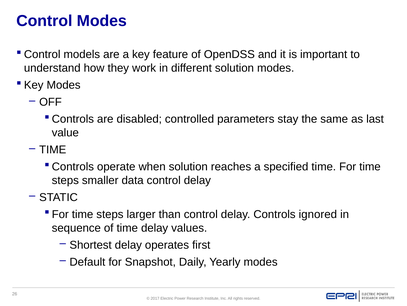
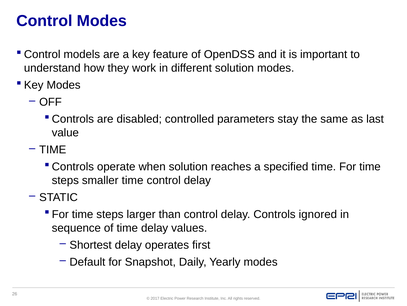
smaller data: data -> time
